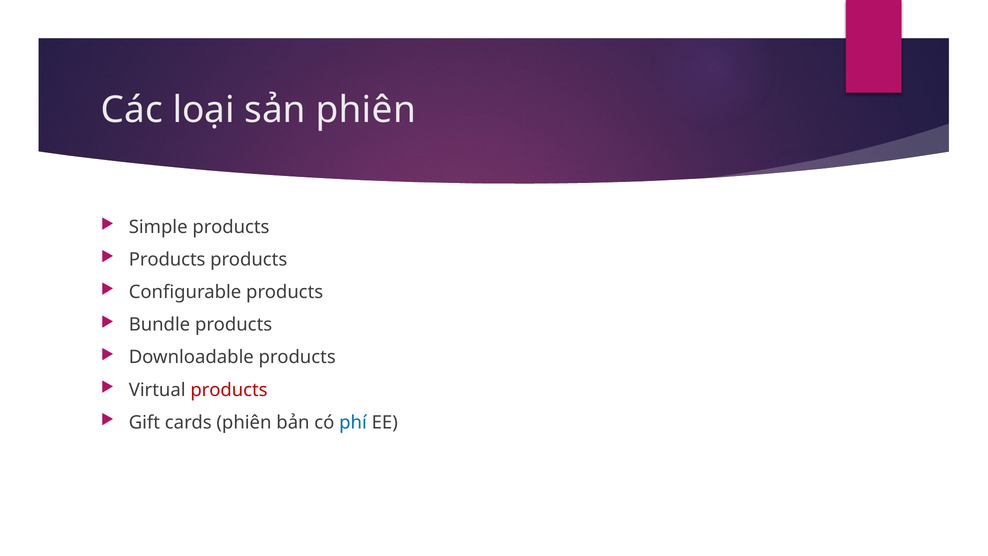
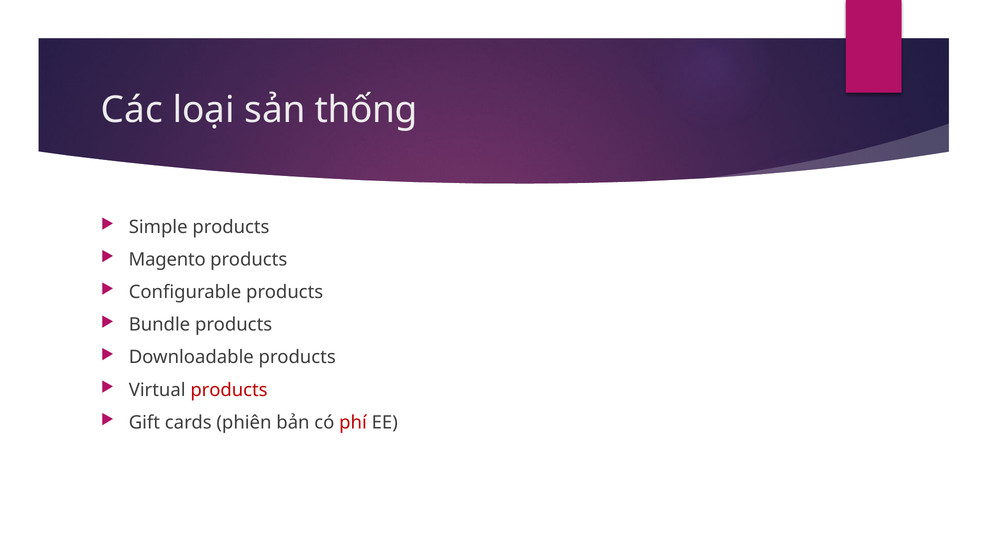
sản phiên: phiên -> thống
Products at (167, 260): Products -> Magento
phí colour: blue -> red
